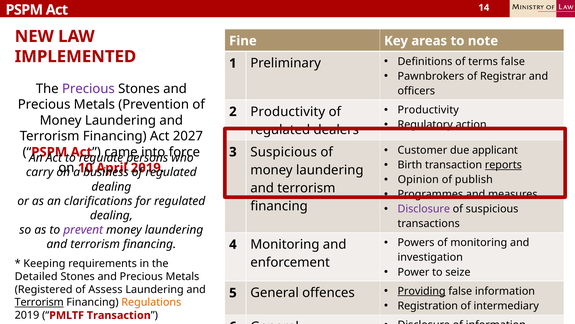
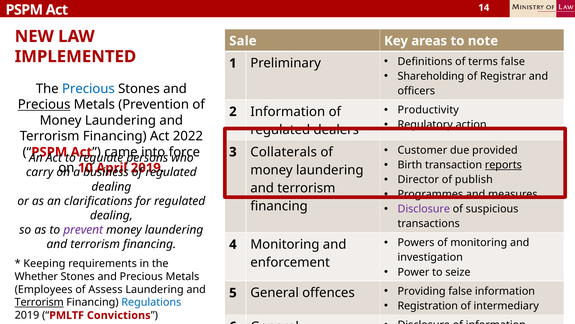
Fine: Fine -> Sale
Pawnbrokers: Pawnbrokers -> Shareholding
Precious at (88, 89) colour: purple -> blue
Precious at (44, 104) underline: none -> present
2 Productivity: Productivity -> Information
2027: 2027 -> 2022
applicant: applicant -> provided
3 Suspicious: Suspicious -> Collaterals
Opinion: Opinion -> Director
Detailed: Detailed -> Whether
Registered: Registered -> Employees
Providing underline: present -> none
Regulations colour: orange -> blue
PMLTF Transaction: Transaction -> Convictions
